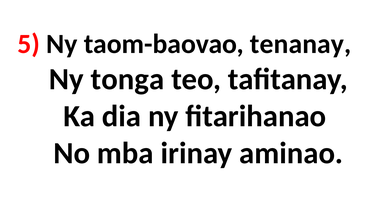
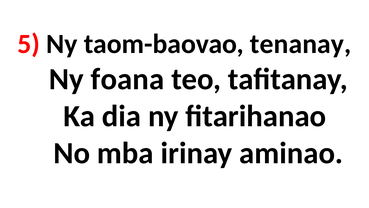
tonga: tonga -> foana
